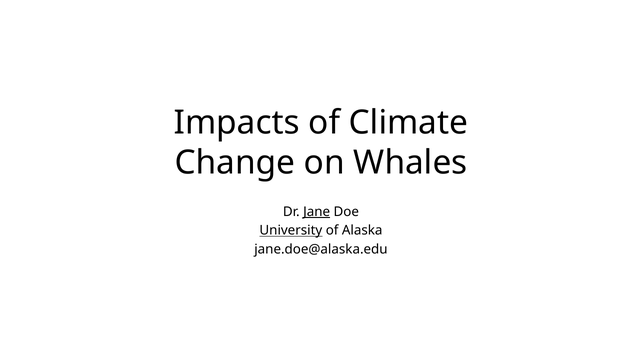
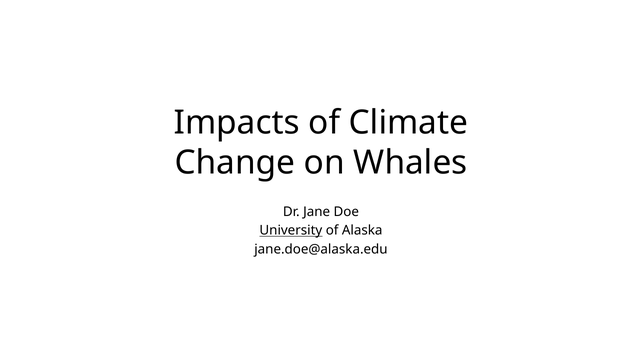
Jane underline: present -> none
